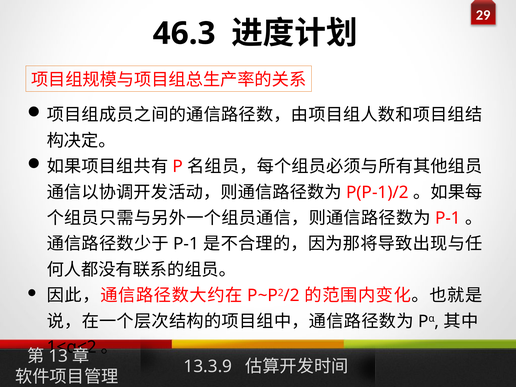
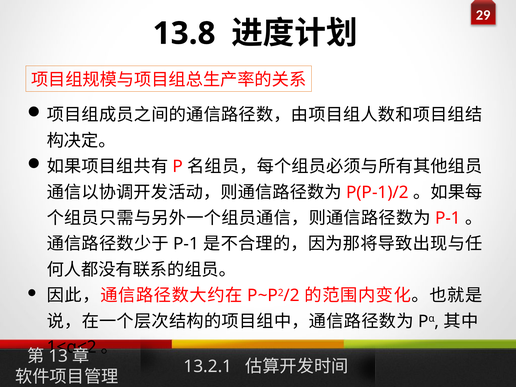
46.3: 46.3 -> 13.8
13.3.9: 13.3.9 -> 13.2.1
